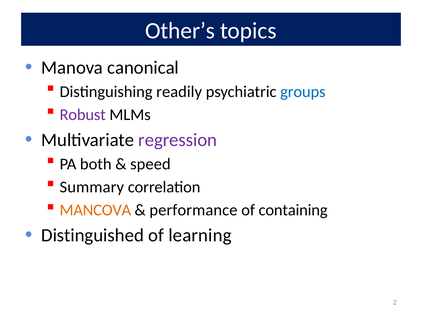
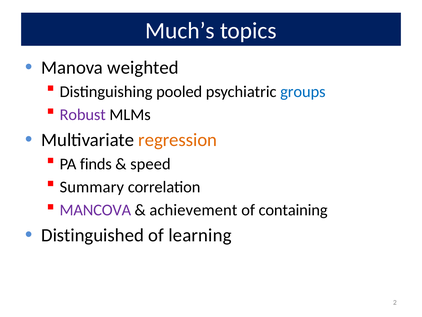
Other’s: Other’s -> Much’s
canonical: canonical -> weighted
readily: readily -> pooled
regression colour: purple -> orange
both: both -> finds
MANCOVA colour: orange -> purple
performance: performance -> achievement
